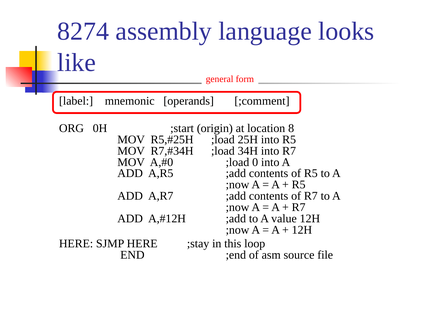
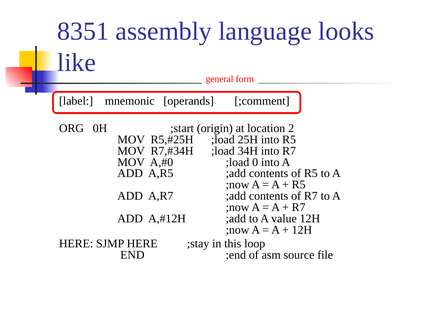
8274: 8274 -> 8351
8: 8 -> 2
